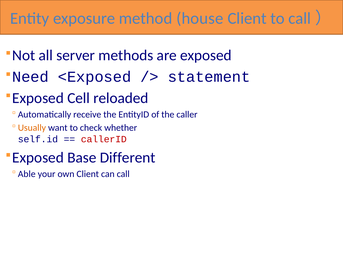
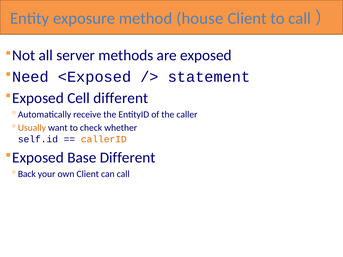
Cell reloaded: reloaded -> different
callerID colour: red -> orange
Able: Able -> Back
